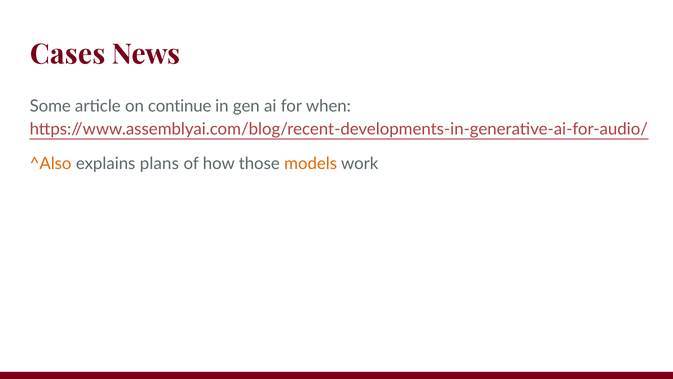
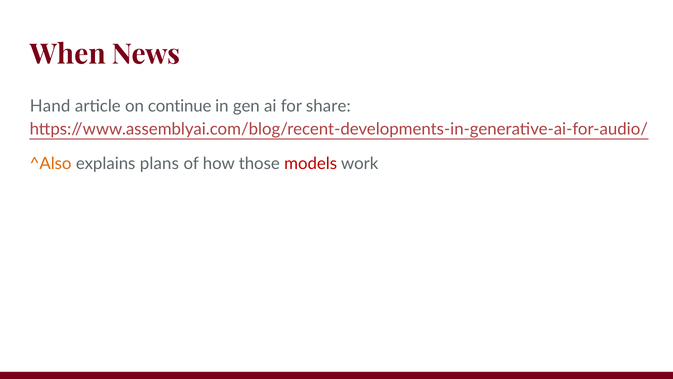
Cases: Cases -> When
Some: Some -> Hand
when: when -> share
models colour: orange -> red
